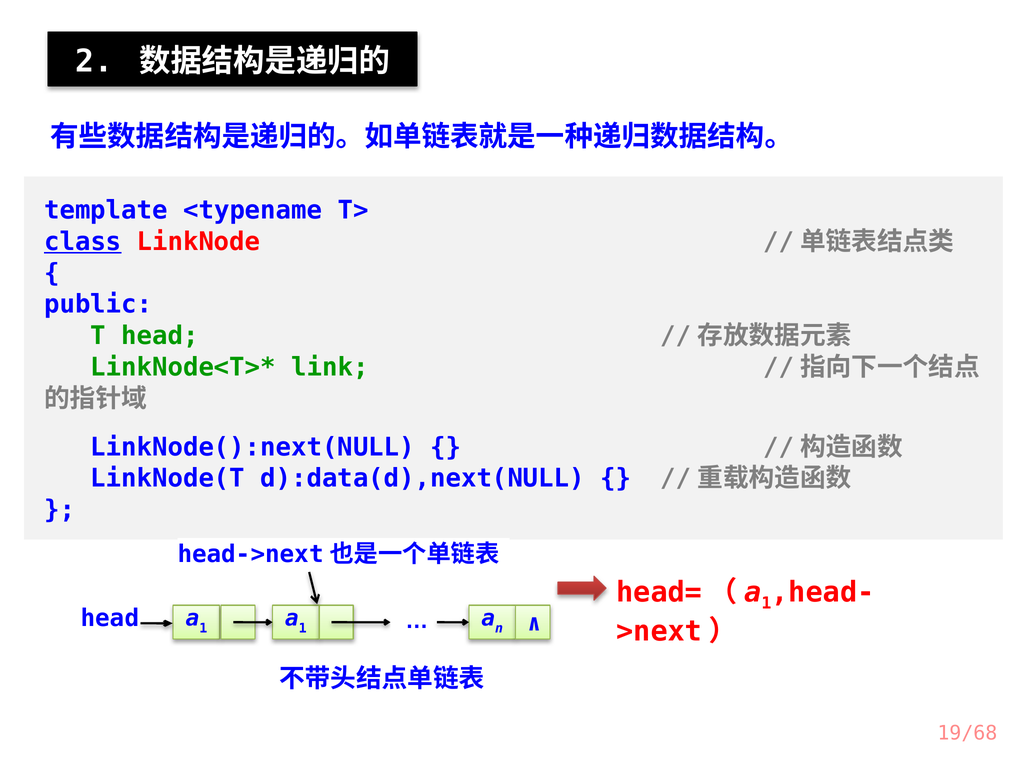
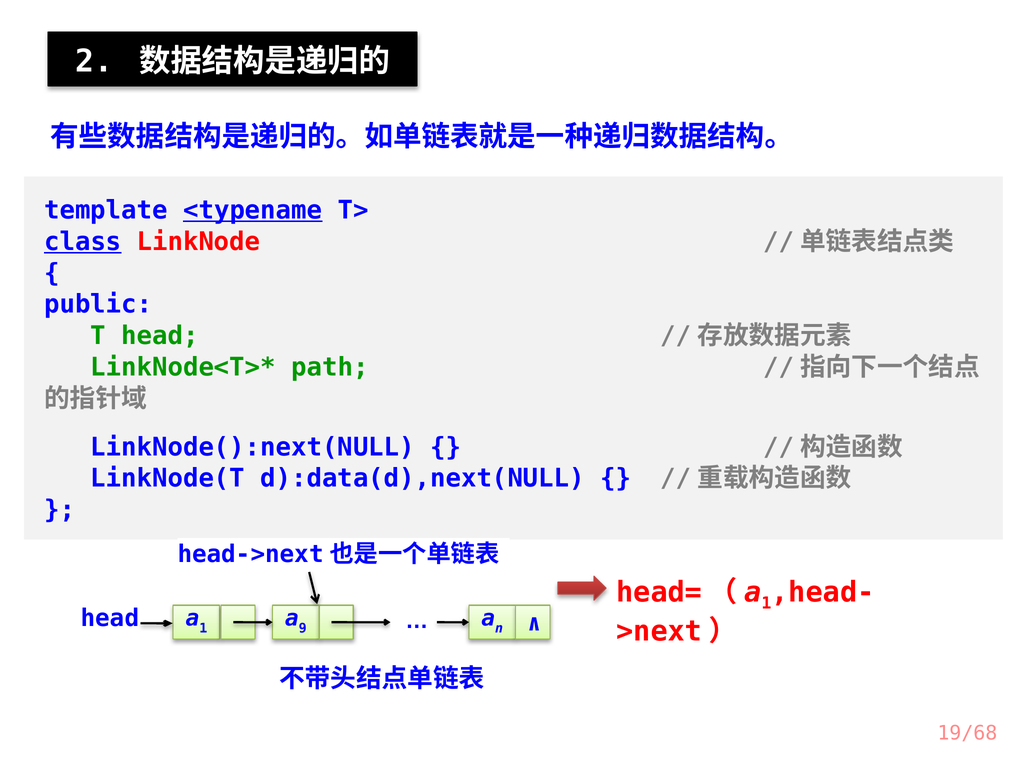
<typename underline: none -> present
link: link -> path
1 at (303, 628): 1 -> 9
